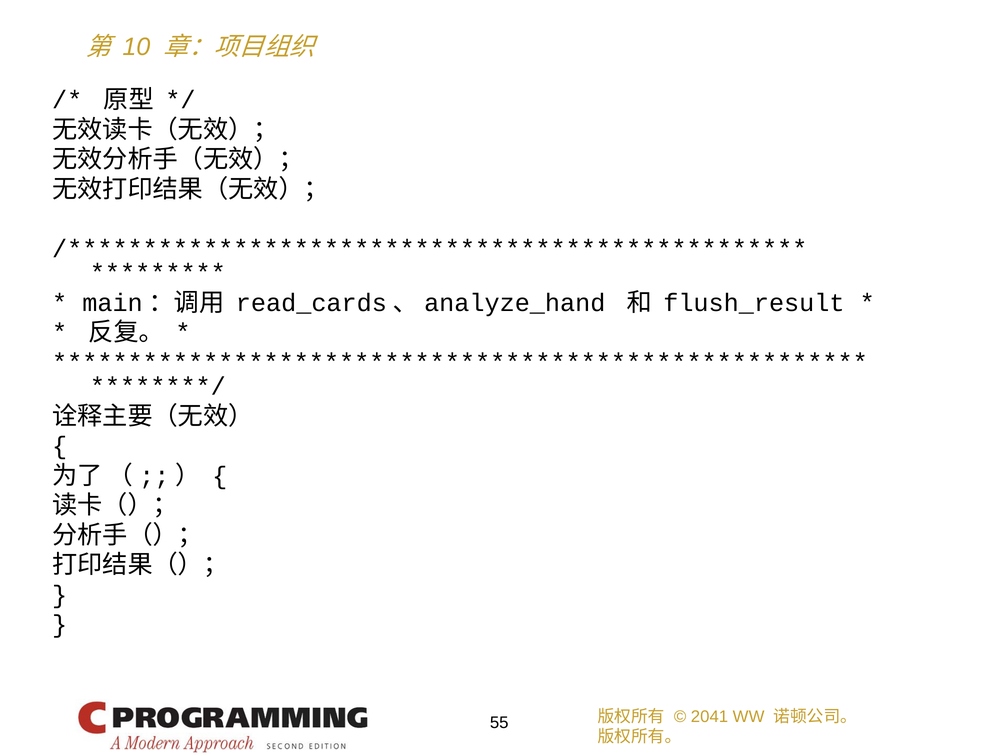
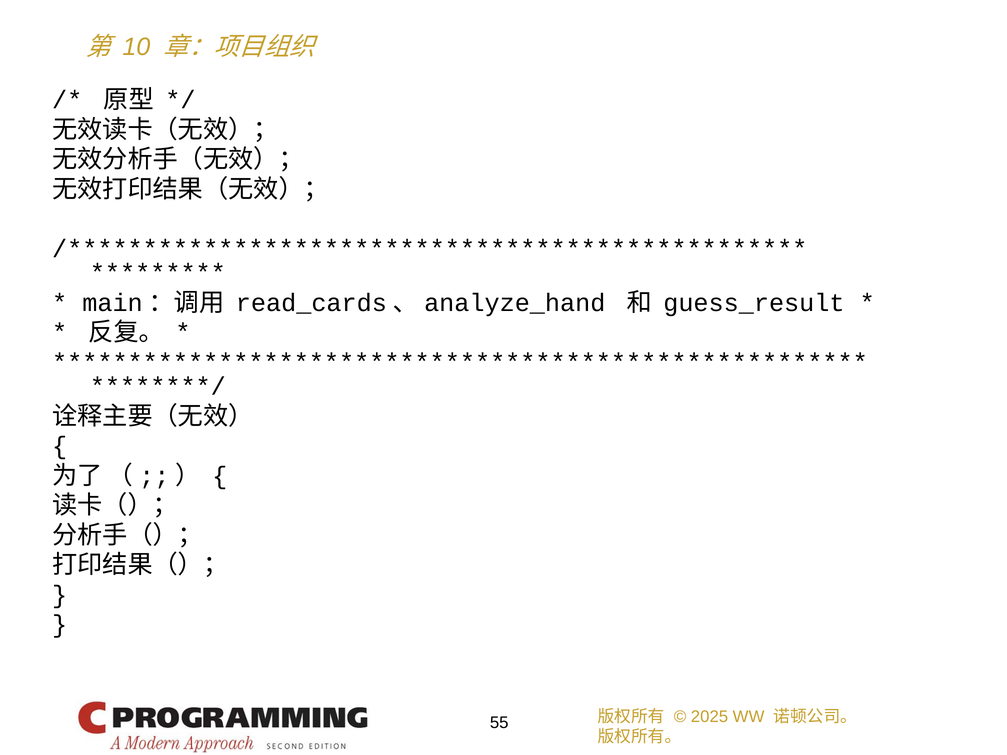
flush_result: flush_result -> guess_result
2041: 2041 -> 2025
